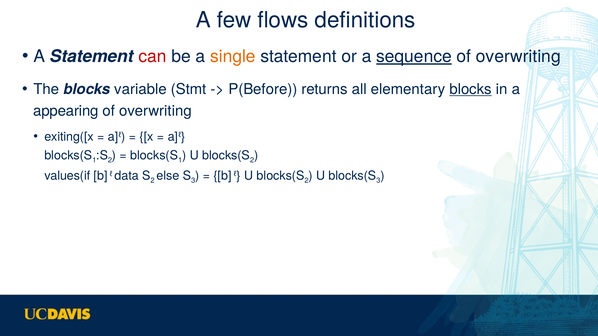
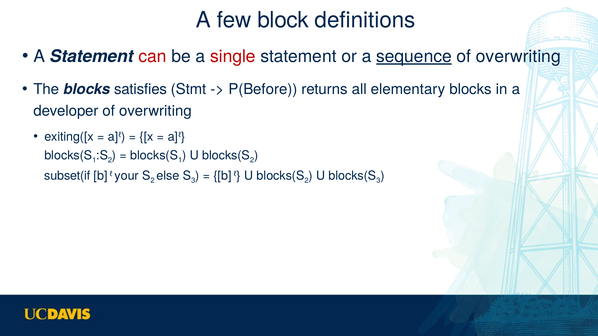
flows: flows -> block
single colour: orange -> red
variable: variable -> satisfies
blocks at (471, 89) underline: present -> none
appearing: appearing -> developer
values(if: values(if -> subset(if
data: data -> your
